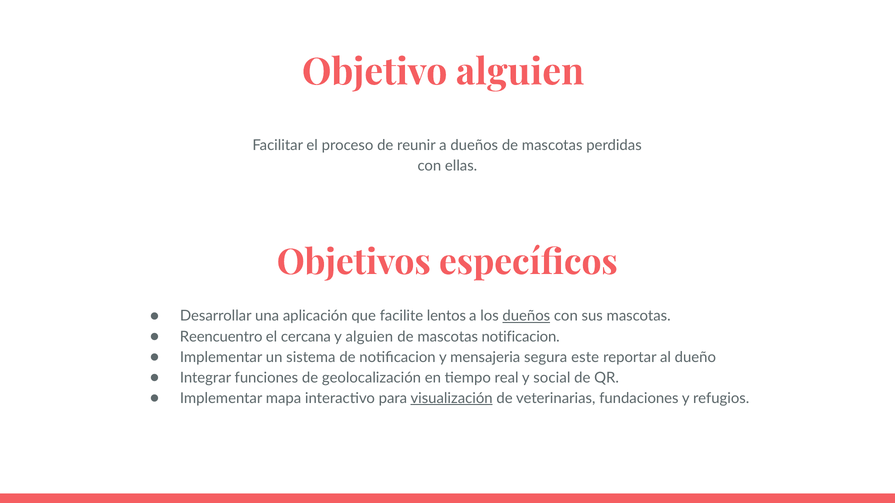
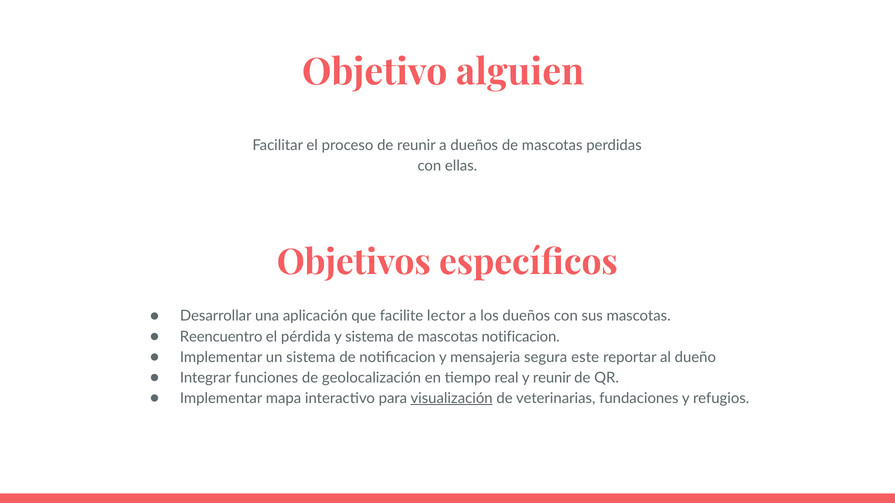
lentos: lentos -> lector
dueños at (526, 316) underline: present -> none
cercana: cercana -> pérdida
y alguien: alguien -> sistema
y social: social -> reunir
